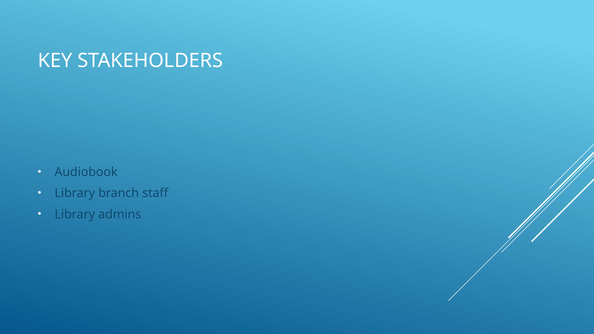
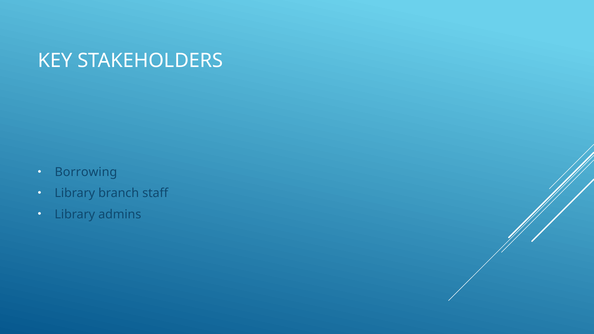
Audiobook: Audiobook -> Borrowing
